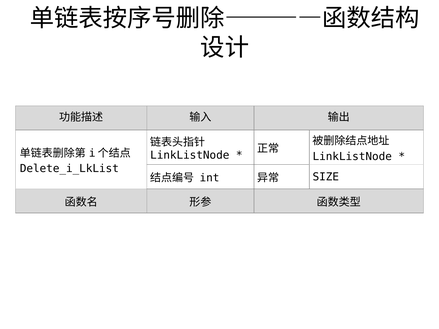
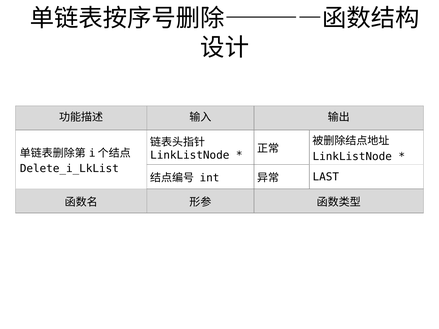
SIZE: SIZE -> LAST
